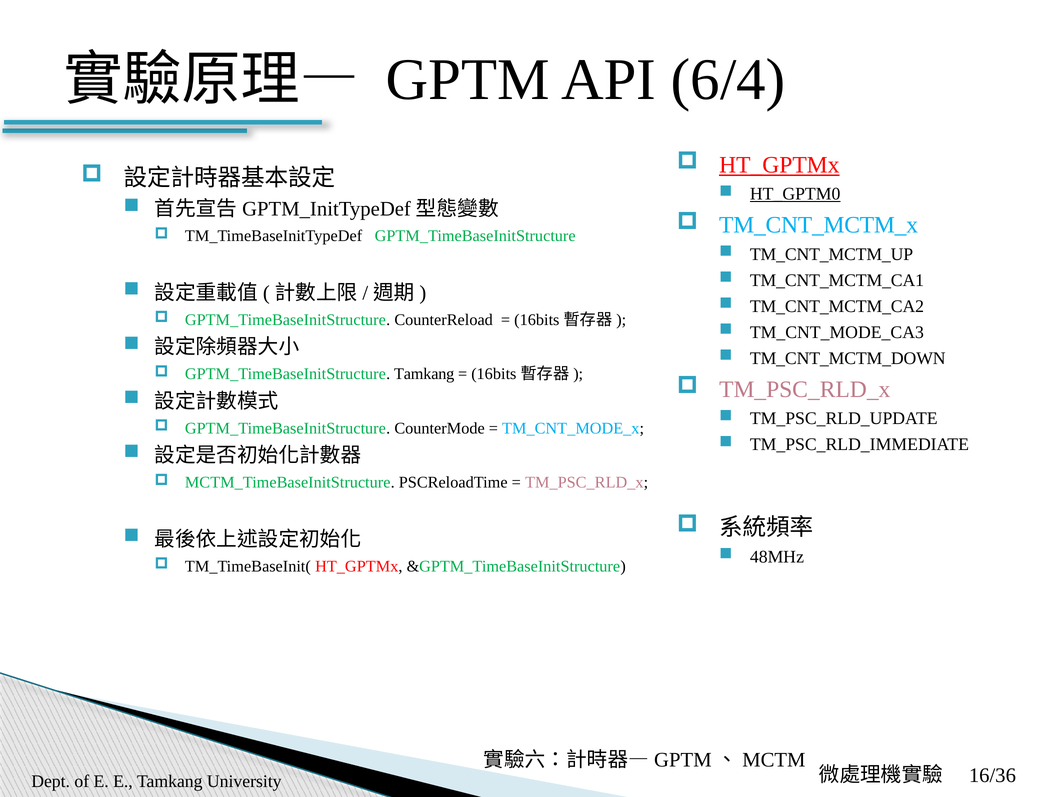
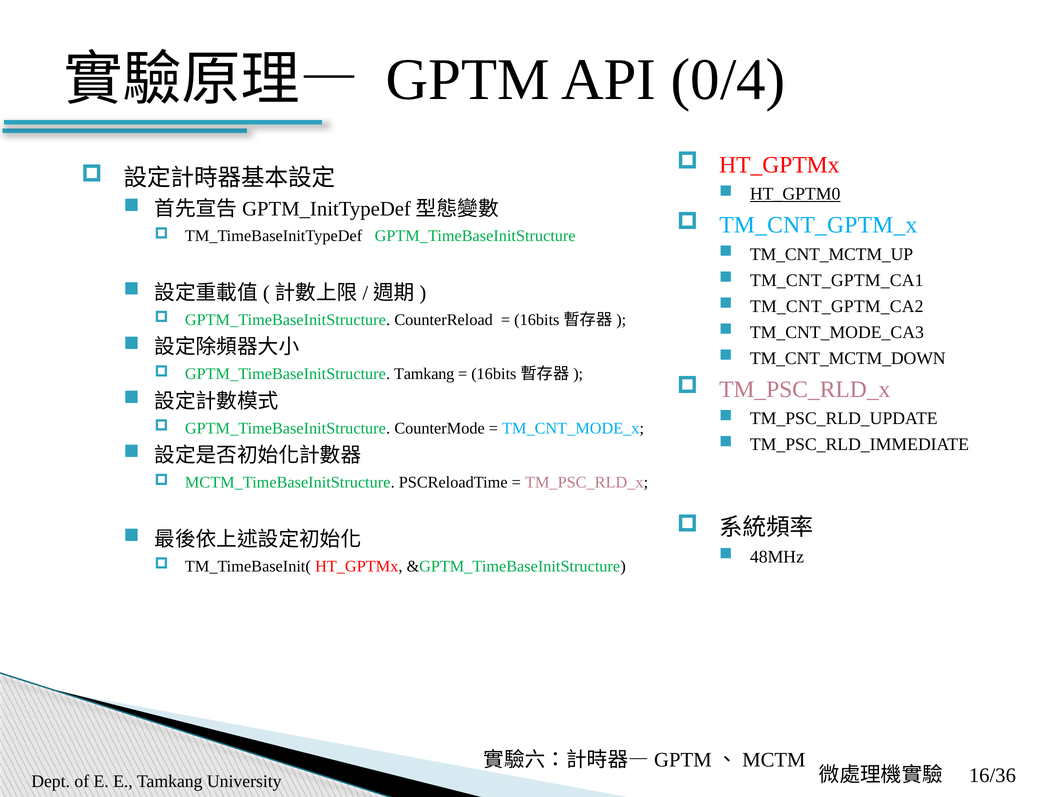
6/4: 6/4 -> 0/4
HT_GPTMx at (779, 165) underline: present -> none
TM_CNT_MCTM_x: TM_CNT_MCTM_x -> TM_CNT_GPTM_x
TM_CNT_MCTM_CA1: TM_CNT_MCTM_CA1 -> TM_CNT_GPTM_CA1
TM_CNT_MCTM_CA2: TM_CNT_MCTM_CA2 -> TM_CNT_GPTM_CA2
